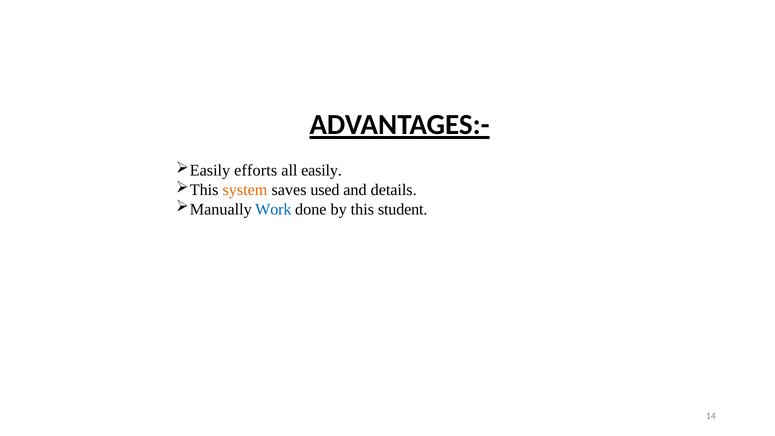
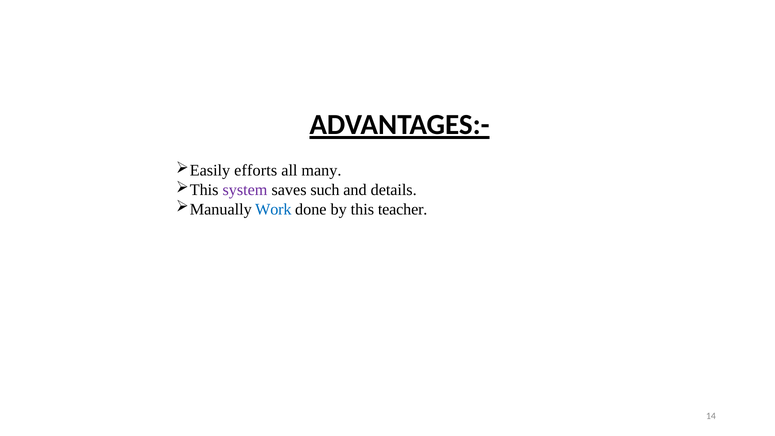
easily: easily -> many
system colour: orange -> purple
used: used -> such
student: student -> teacher
